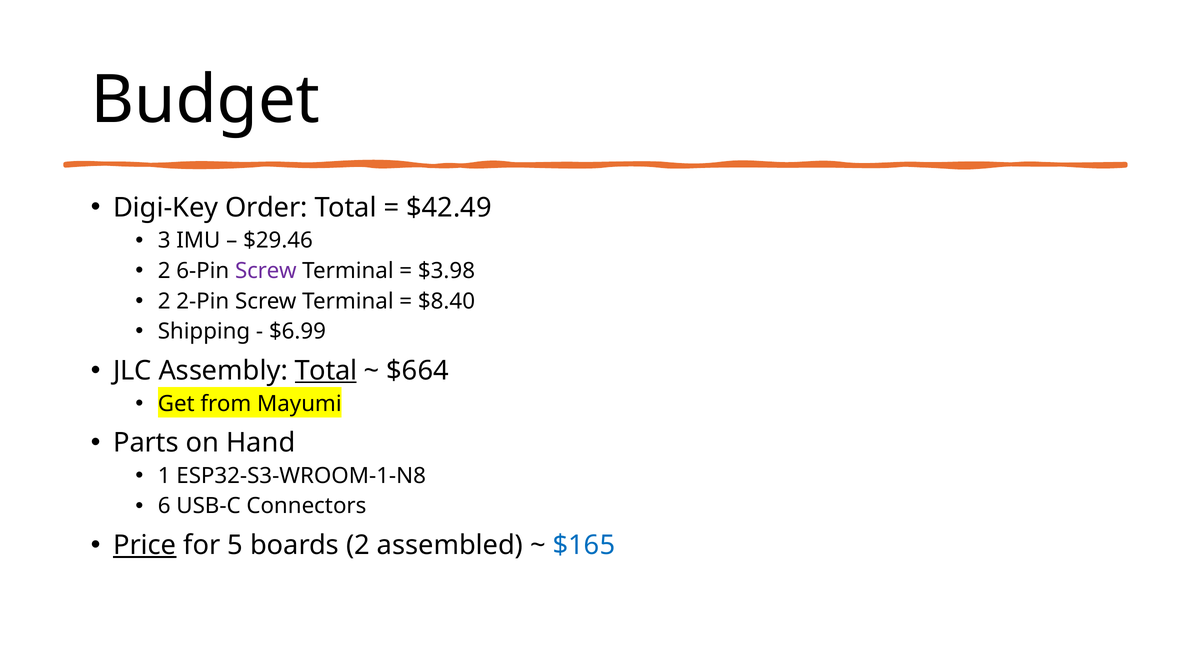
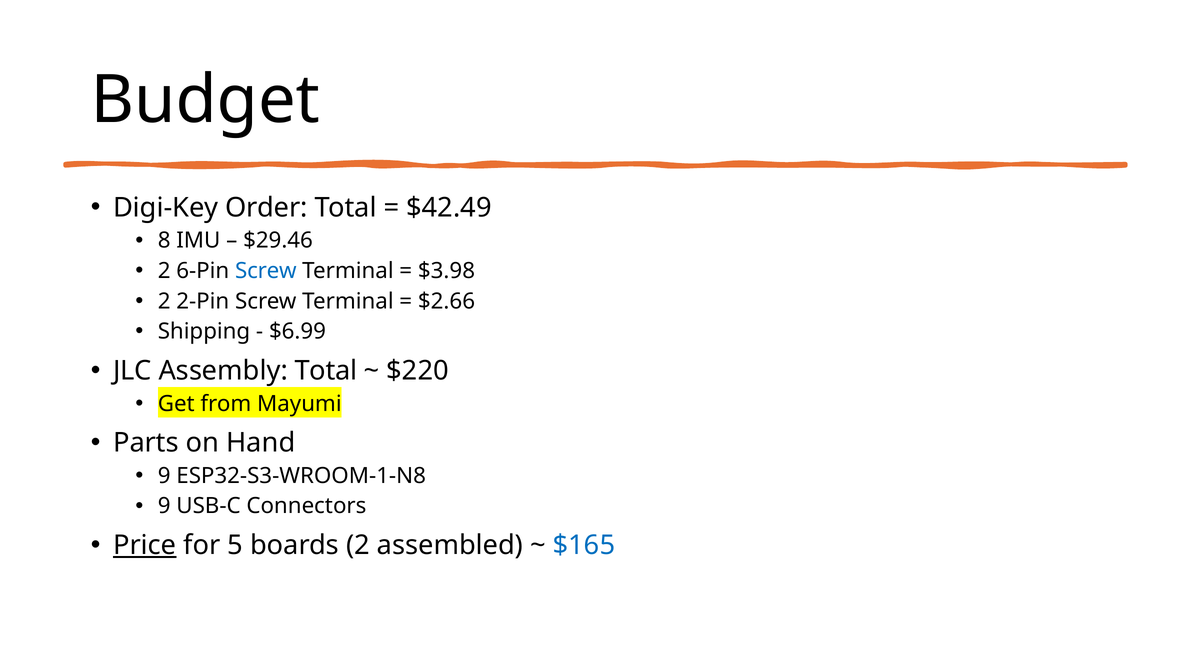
3: 3 -> 8
Screw at (266, 271) colour: purple -> blue
$8.40: $8.40 -> $2.66
Total at (326, 371) underline: present -> none
$664: $664 -> $220
1 at (164, 476): 1 -> 9
6 at (164, 506): 6 -> 9
